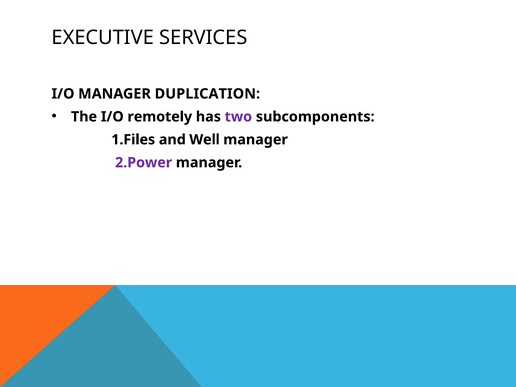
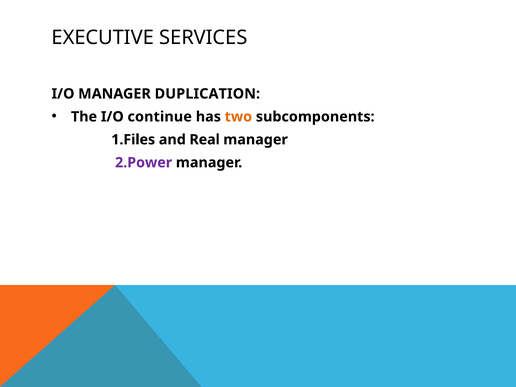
remotely: remotely -> continue
two colour: purple -> orange
Well: Well -> Real
